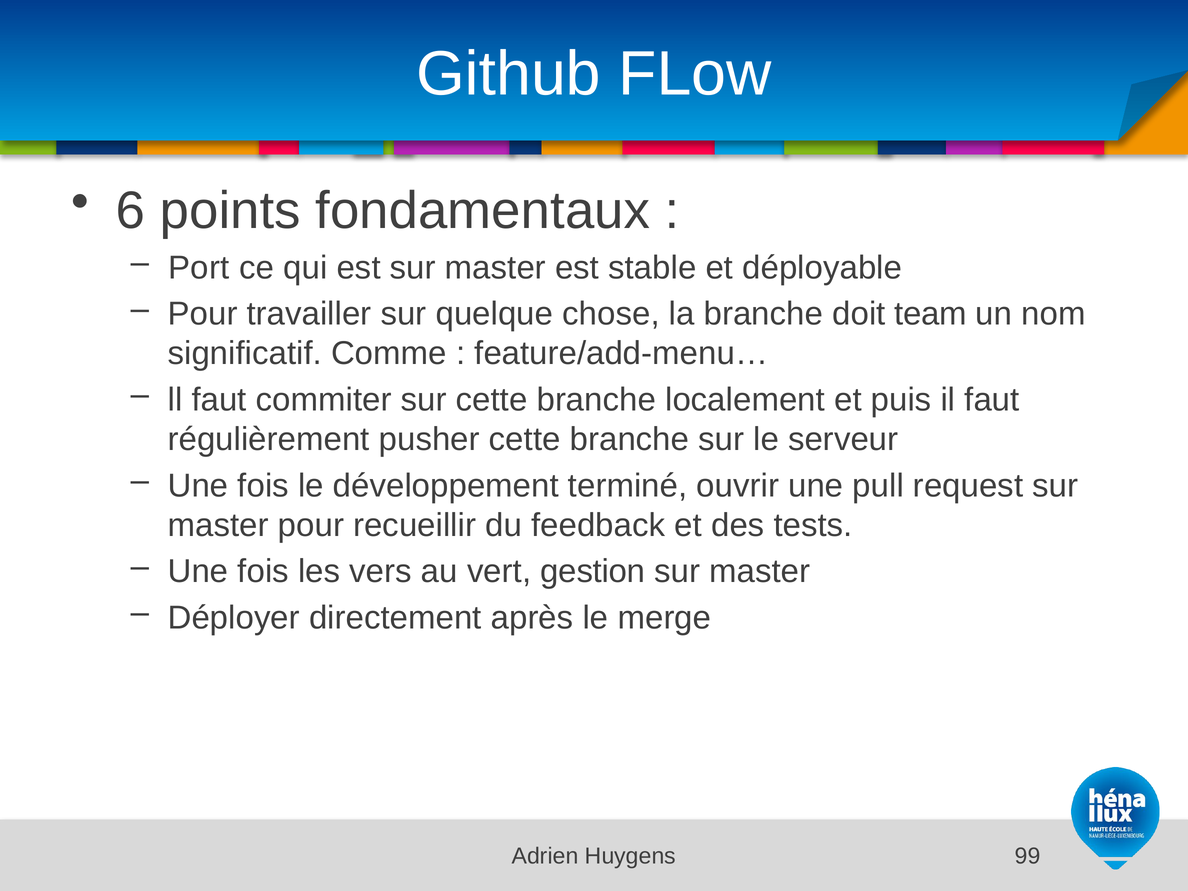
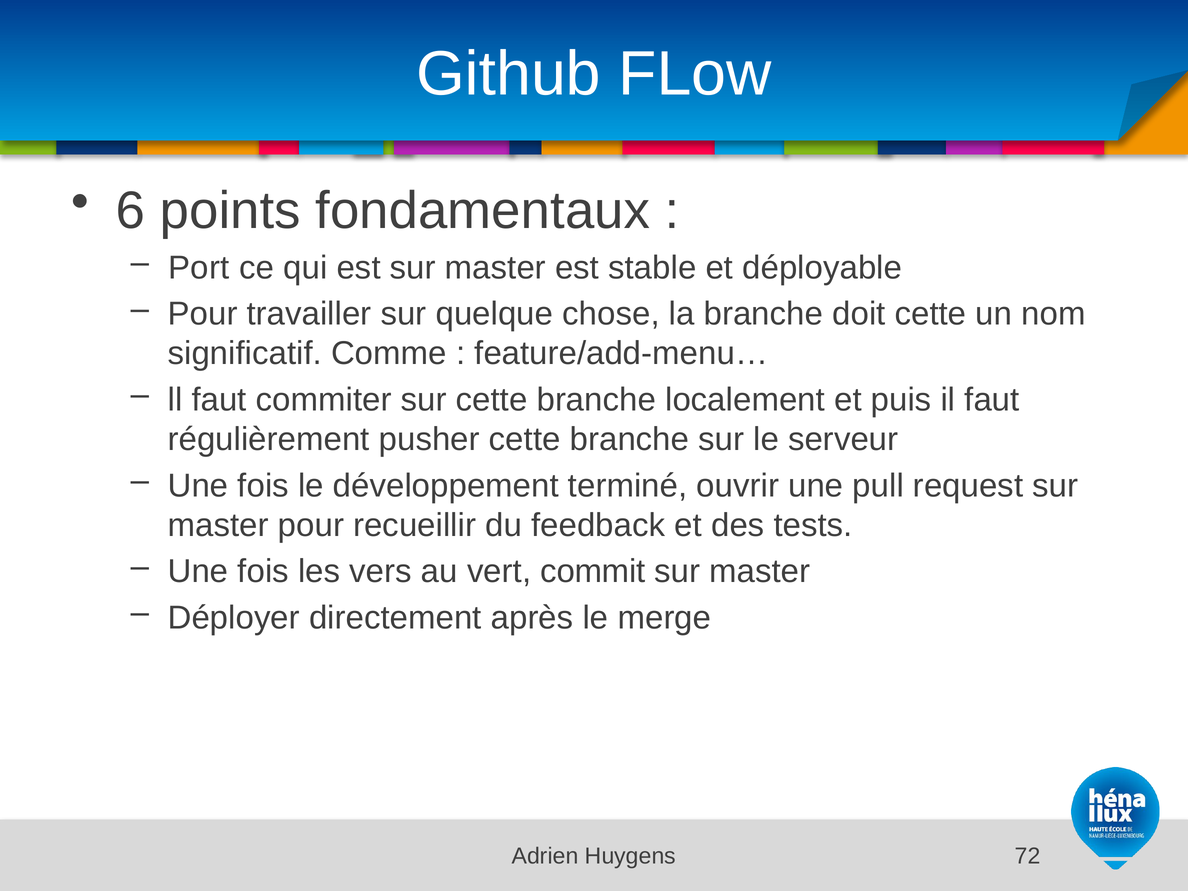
doit team: team -> cette
gestion: gestion -> commit
99: 99 -> 72
